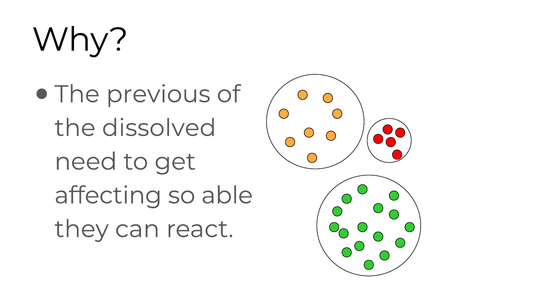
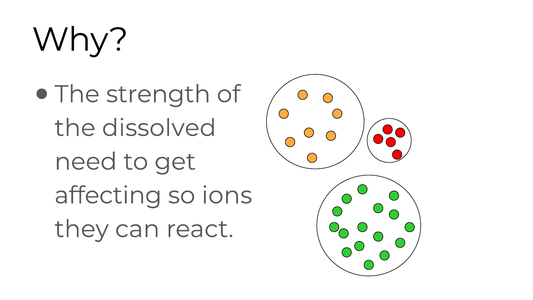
previous: previous -> strength
able: able -> ions
